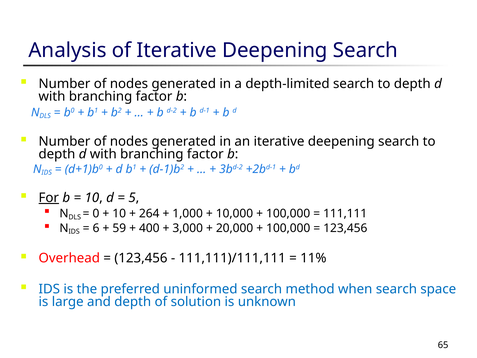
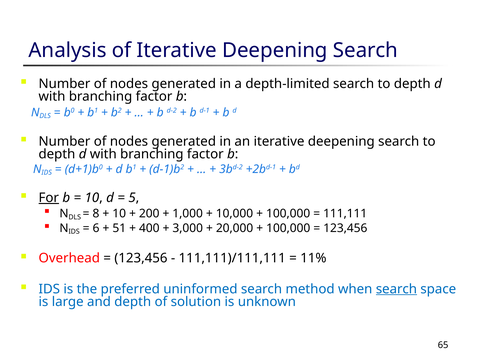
0: 0 -> 8
264: 264 -> 200
59: 59 -> 51
search at (396, 289) underline: none -> present
